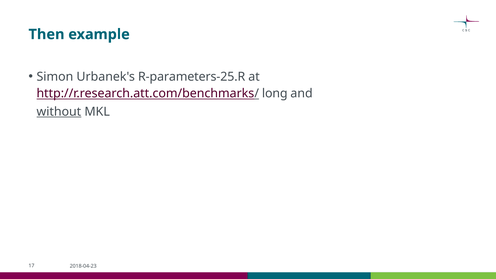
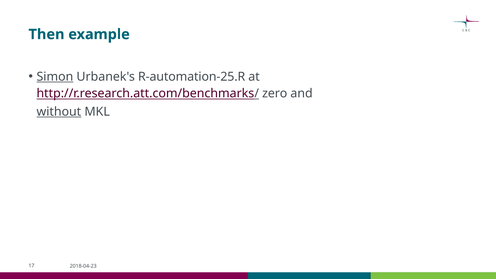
Simon underline: none -> present
R-parameters-25.R: R-parameters-25.R -> R-automation-25.R
long: long -> zero
